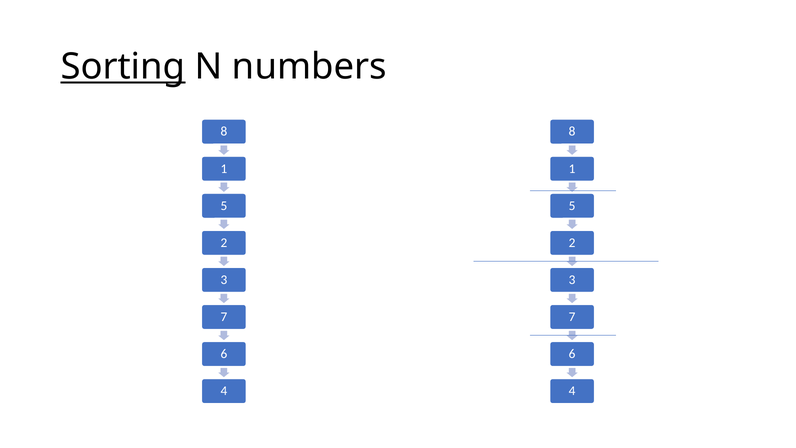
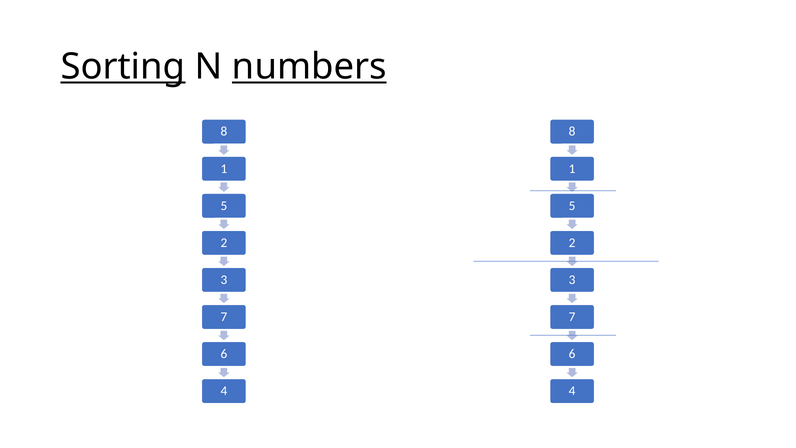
numbers underline: none -> present
